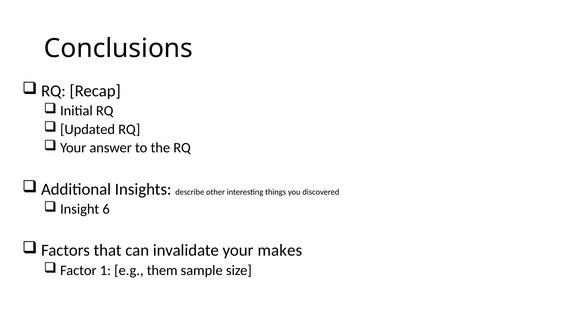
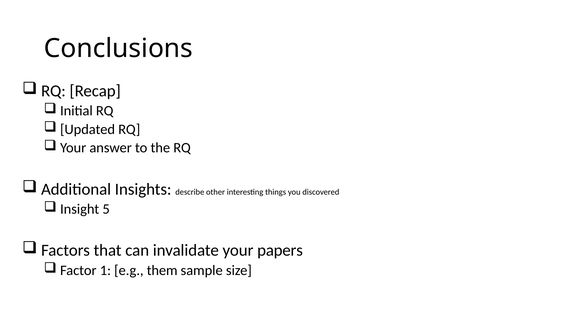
6: 6 -> 5
makes: makes -> papers
